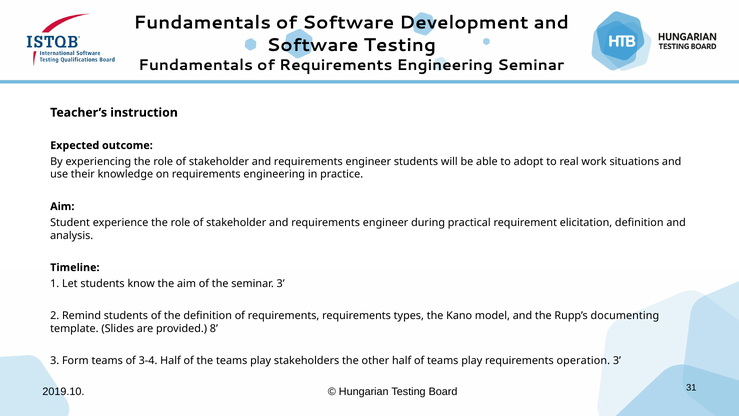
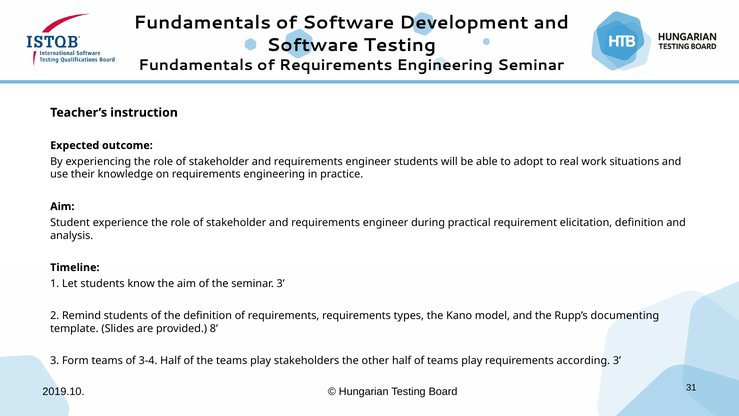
operation: operation -> according
